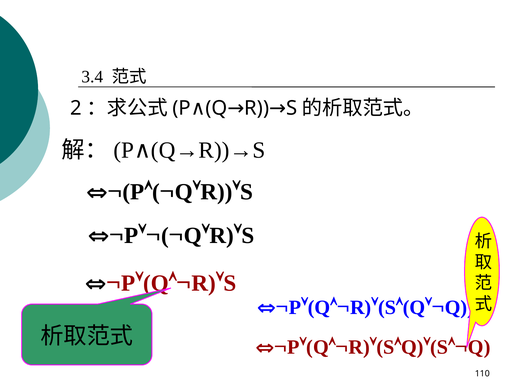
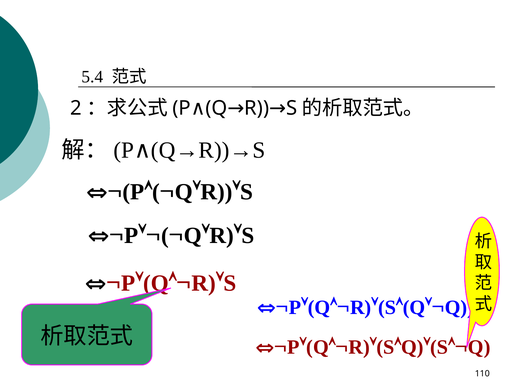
3.4: 3.4 -> 5.4
